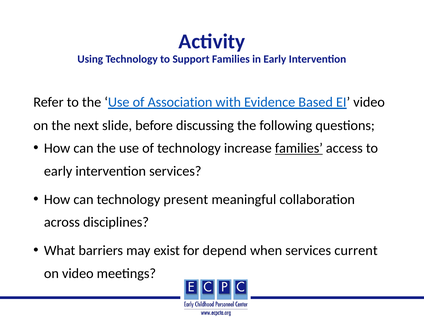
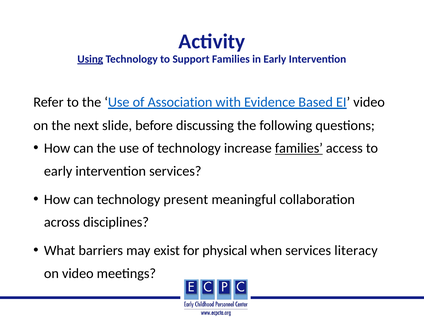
Using underline: none -> present
depend: depend -> physical
current: current -> literacy
